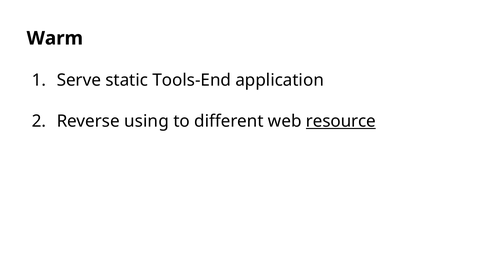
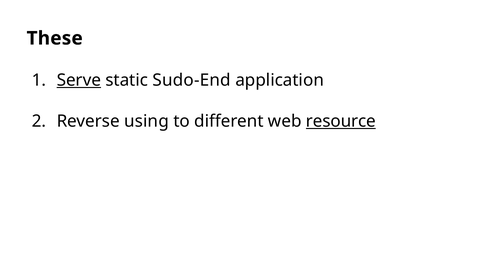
Warm: Warm -> These
Serve underline: none -> present
Tools-End: Tools-End -> Sudo-End
